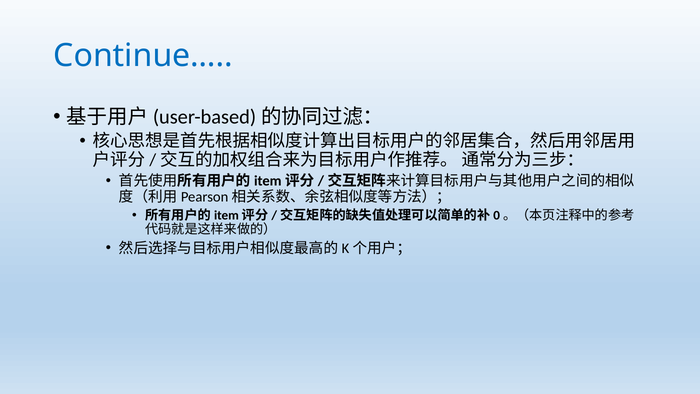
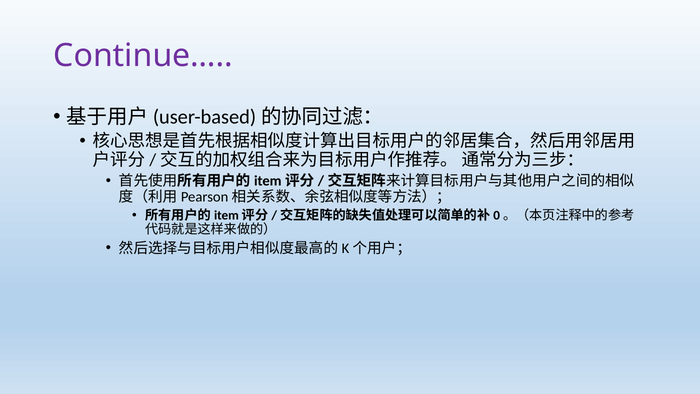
Continue… colour: blue -> purple
